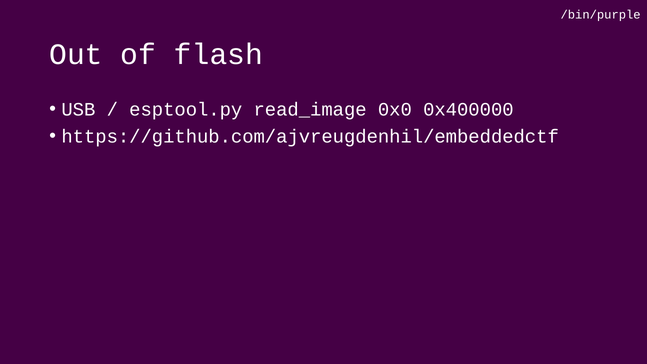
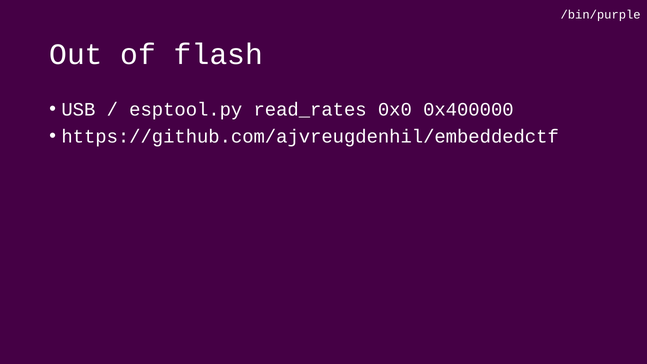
read_image: read_image -> read_rates
